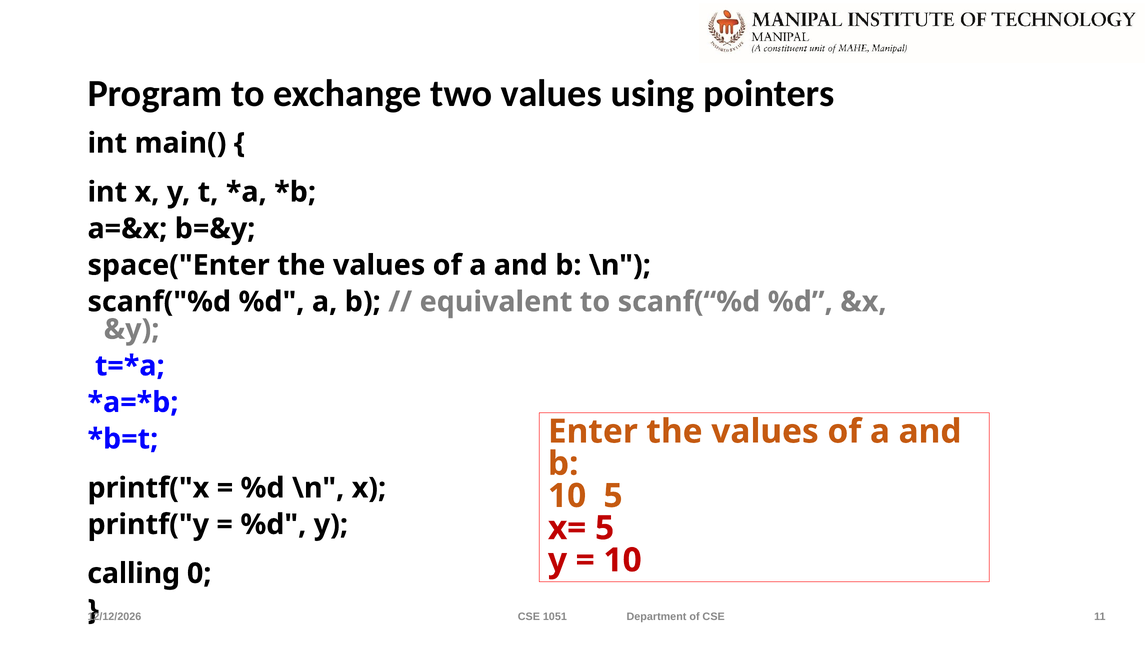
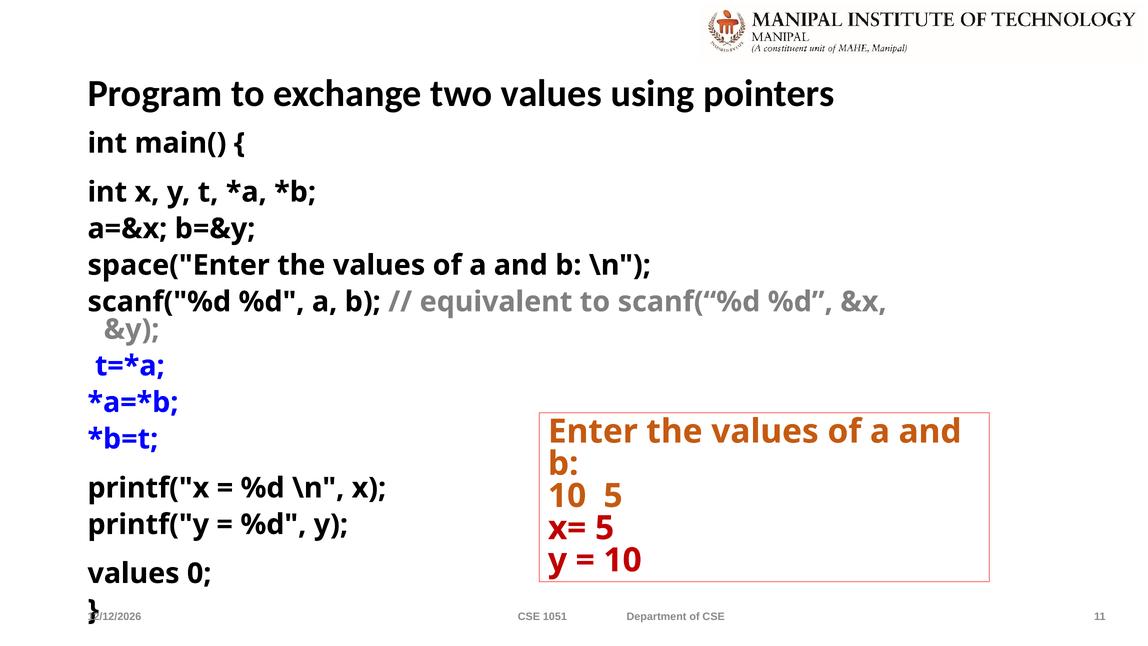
calling at (134, 573): calling -> values
